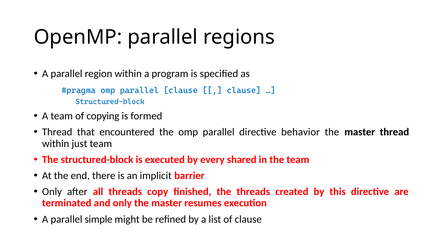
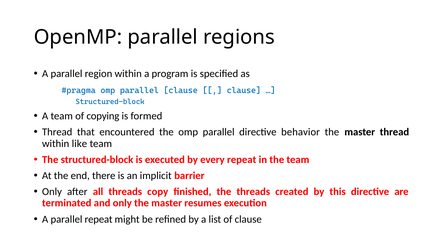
just: just -> like
every shared: shared -> repeat
parallel simple: simple -> repeat
